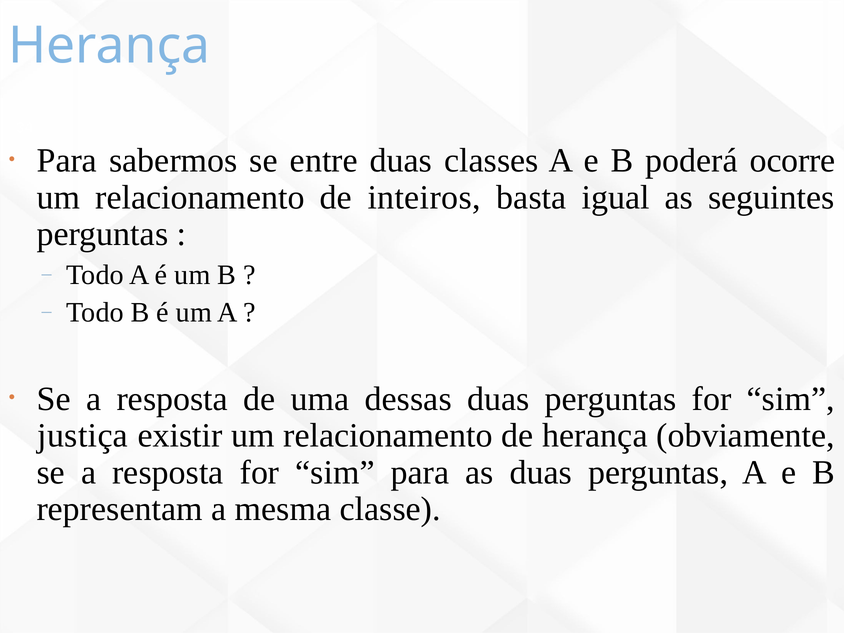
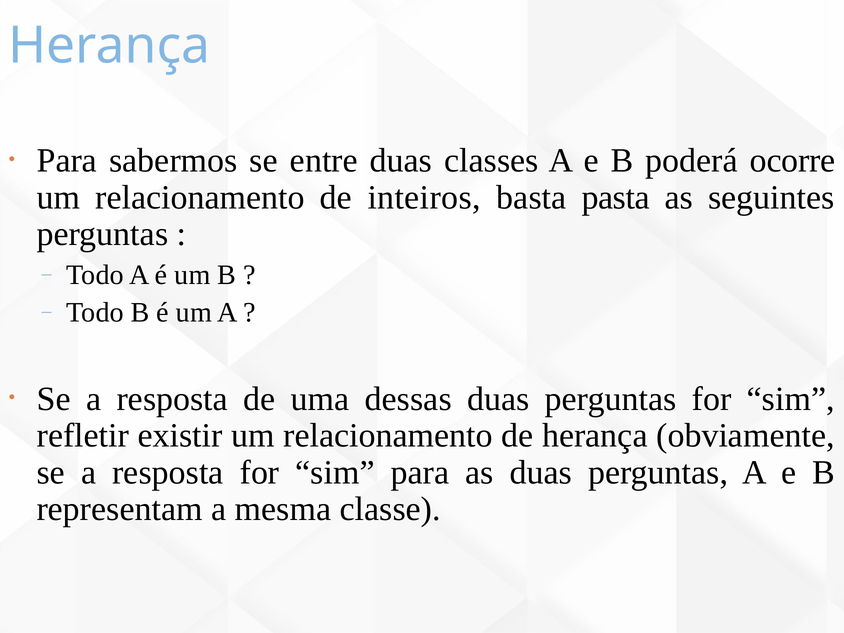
igual: igual -> pasta
justiça: justiça -> refletir
